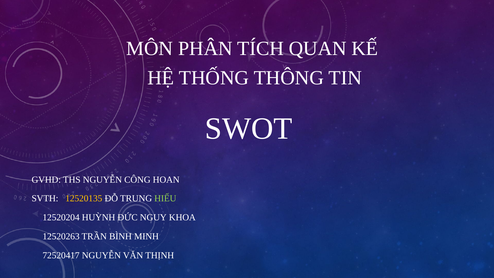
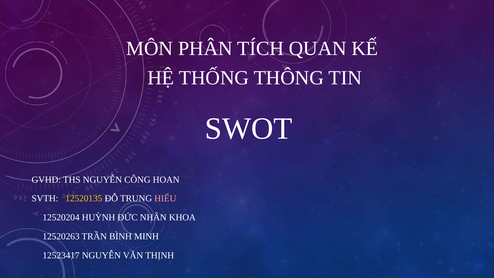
HIẾU colour: light green -> pink
NGUY: NGUY -> NHÂN
72520417: 72520417 -> 12523417
